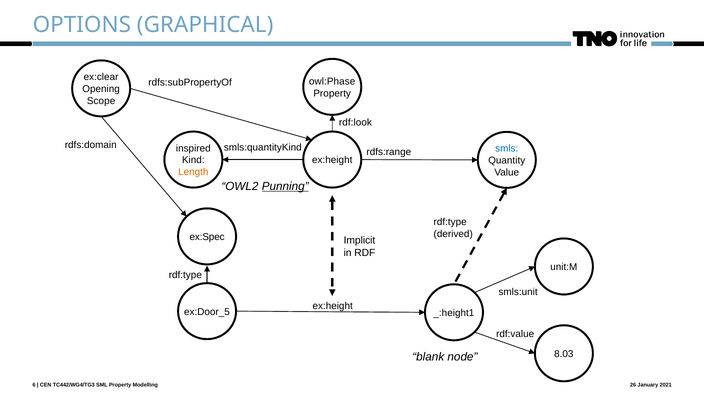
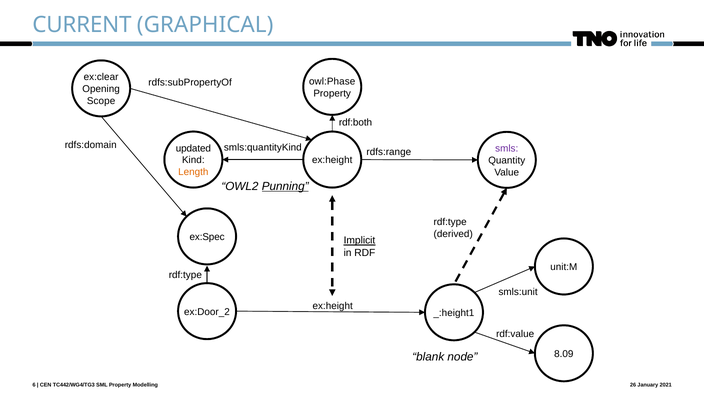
OPTIONS: OPTIONS -> CURRENT
rdf:look: rdf:look -> rdf:both
inspired: inspired -> updated
smls colour: blue -> purple
Implicit underline: none -> present
ex:Door_5: ex:Door_5 -> ex:Door_2
8.03: 8.03 -> 8.09
